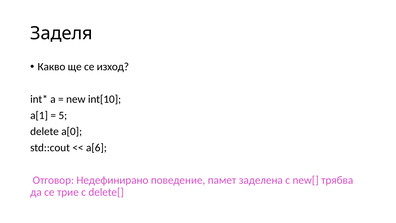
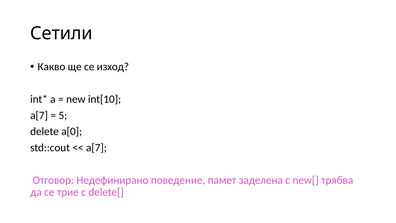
Заделя: Заделя -> Сетили
a[1 at (39, 115): a[1 -> a[7
a[6 at (96, 148): a[6 -> a[7
